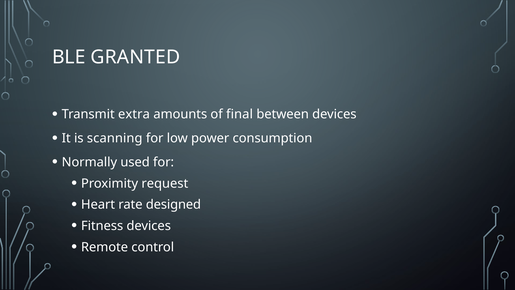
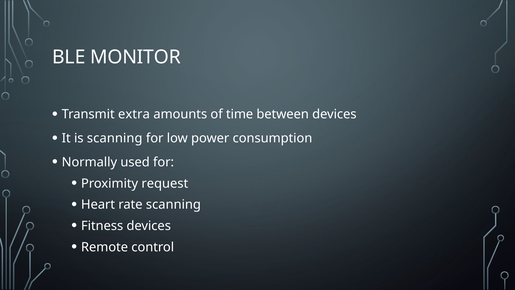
GRANTED: GRANTED -> MONITOR
final: final -> time
rate designed: designed -> scanning
